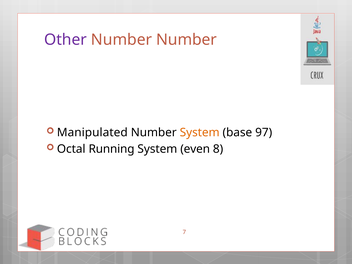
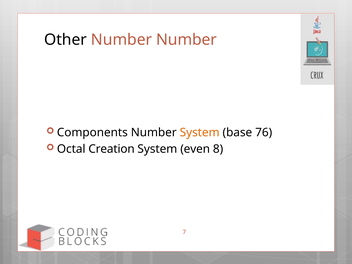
Other colour: purple -> black
Manipulated: Manipulated -> Components
97: 97 -> 76
Running: Running -> Creation
